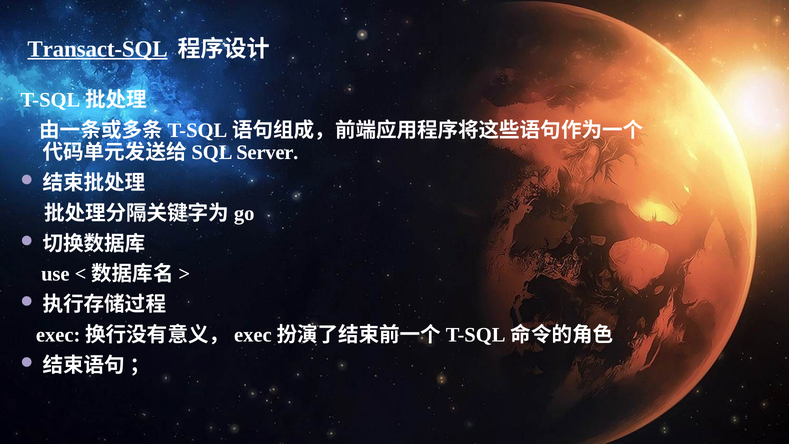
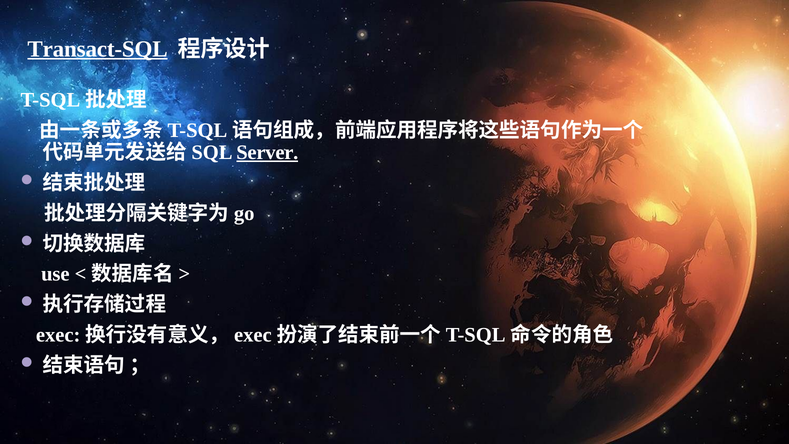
Server underline: none -> present
